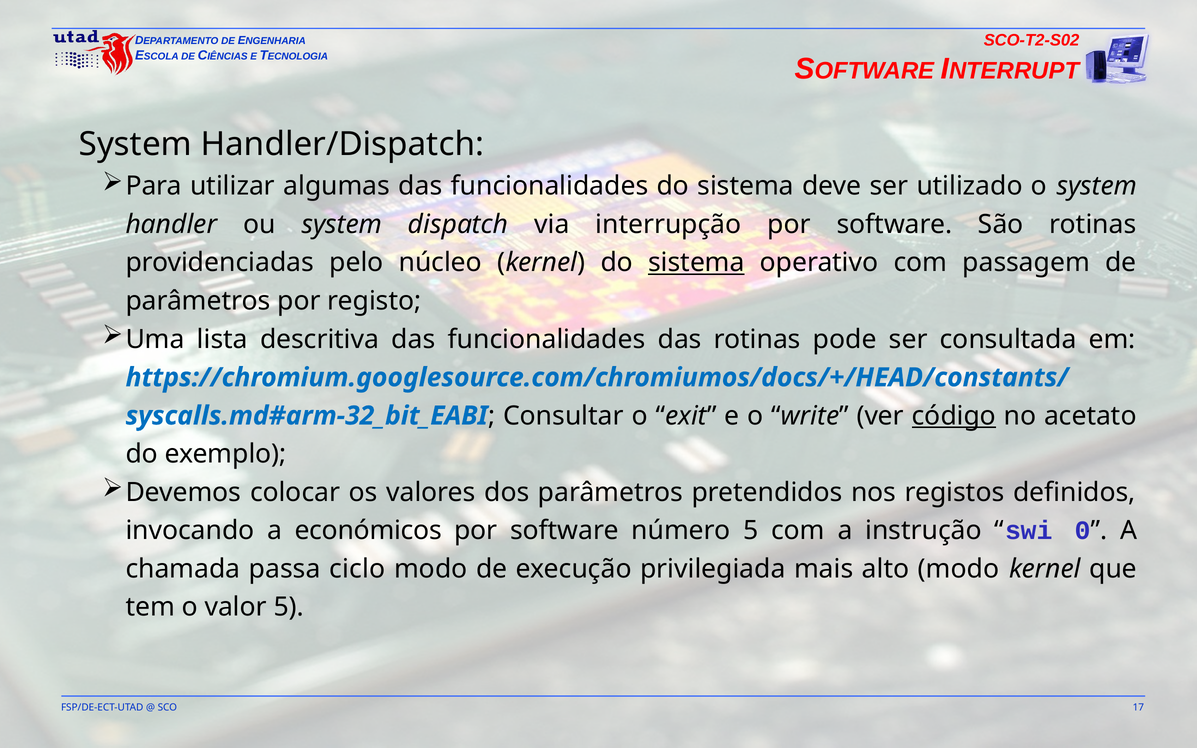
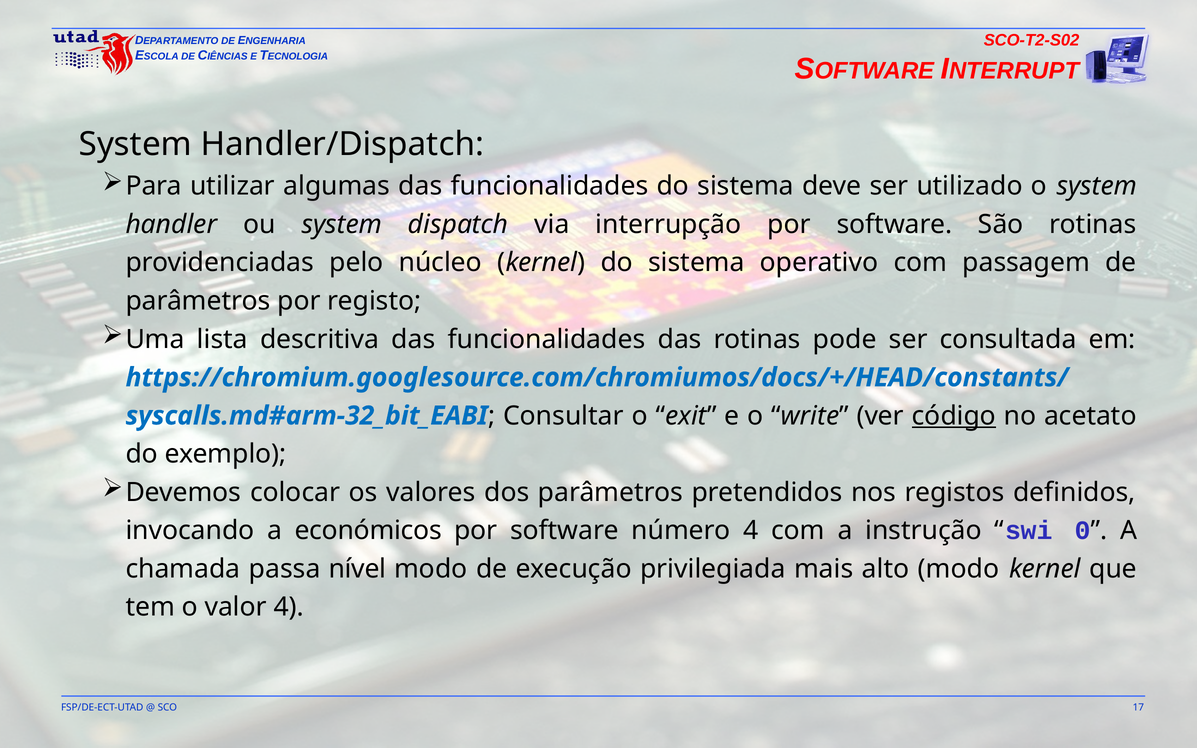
sistema at (696, 263) underline: present -> none
número 5: 5 -> 4
ciclo: ciclo -> nível
valor 5: 5 -> 4
